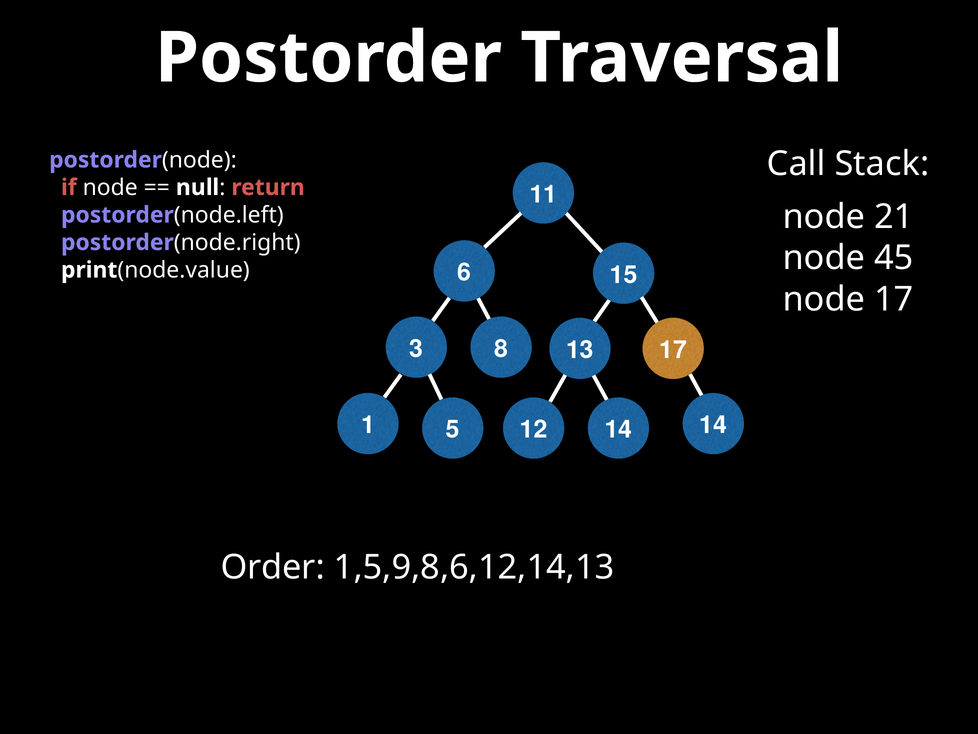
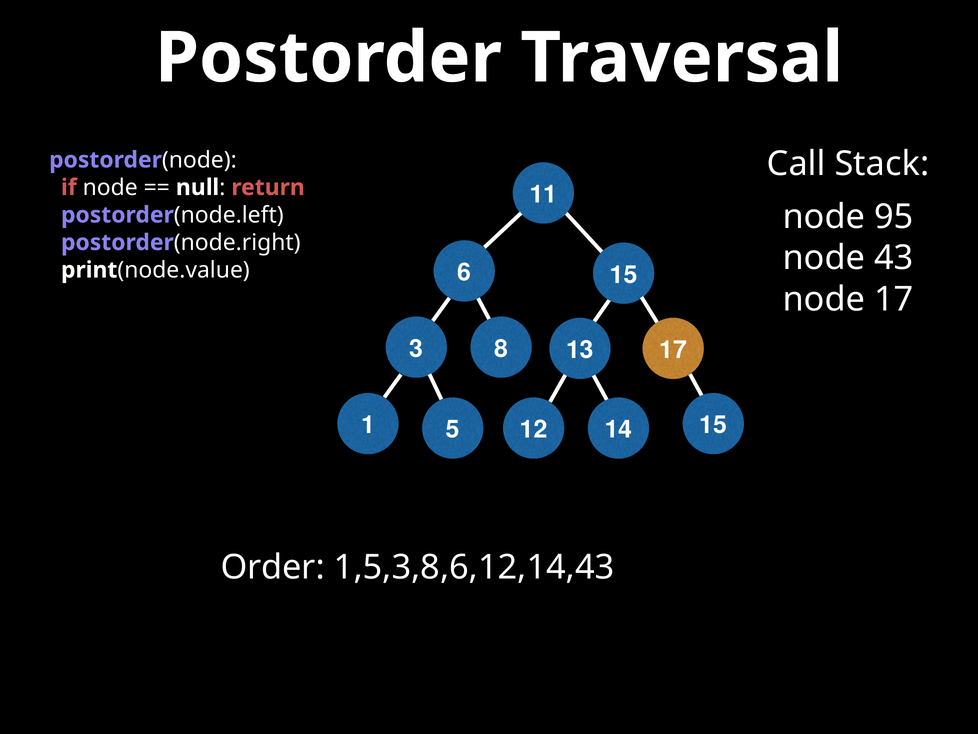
21: 21 -> 95
45: 45 -> 43
14 at (713, 425): 14 -> 15
1,5,9,8,6,12,14,13: 1,5,9,8,6,12,14,13 -> 1,5,3,8,6,12,14,43
